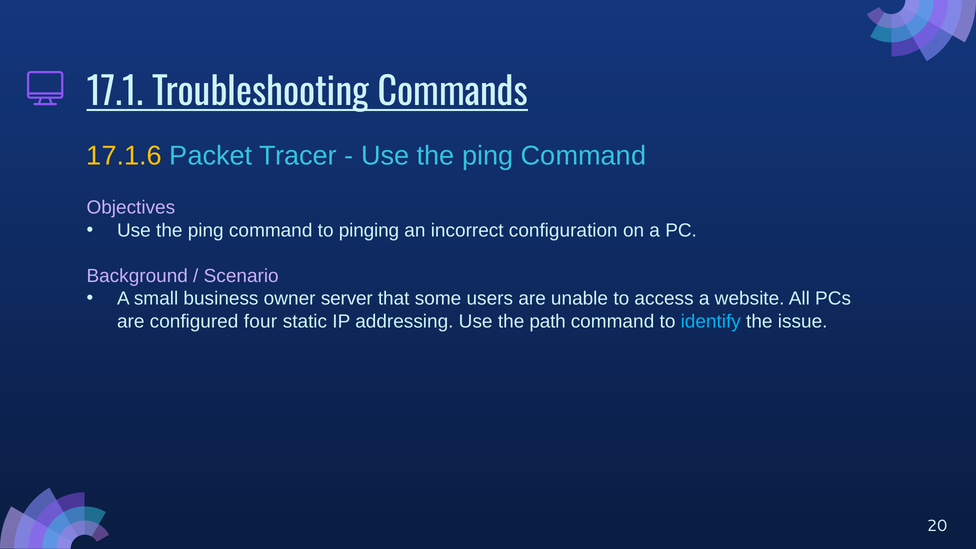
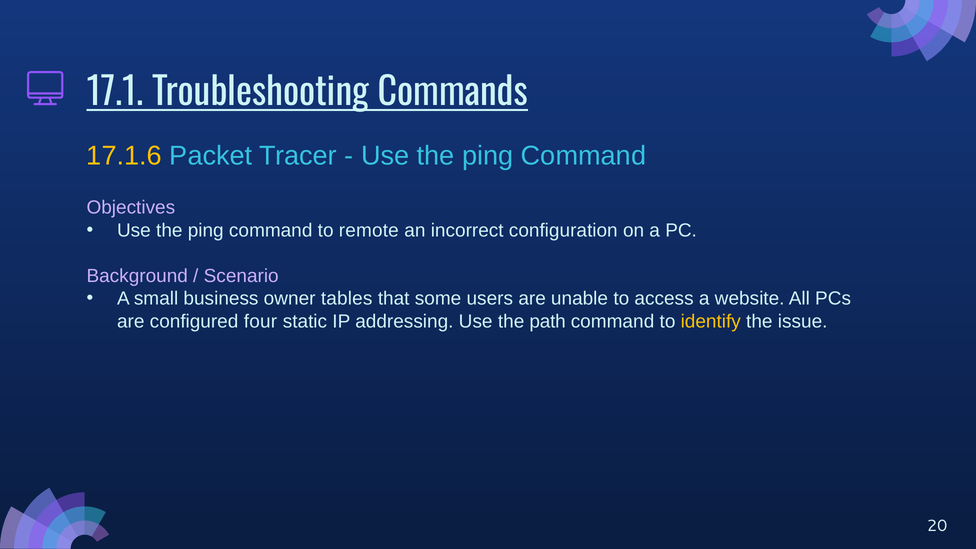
pinging: pinging -> remote
server: server -> tables
identify colour: light blue -> yellow
